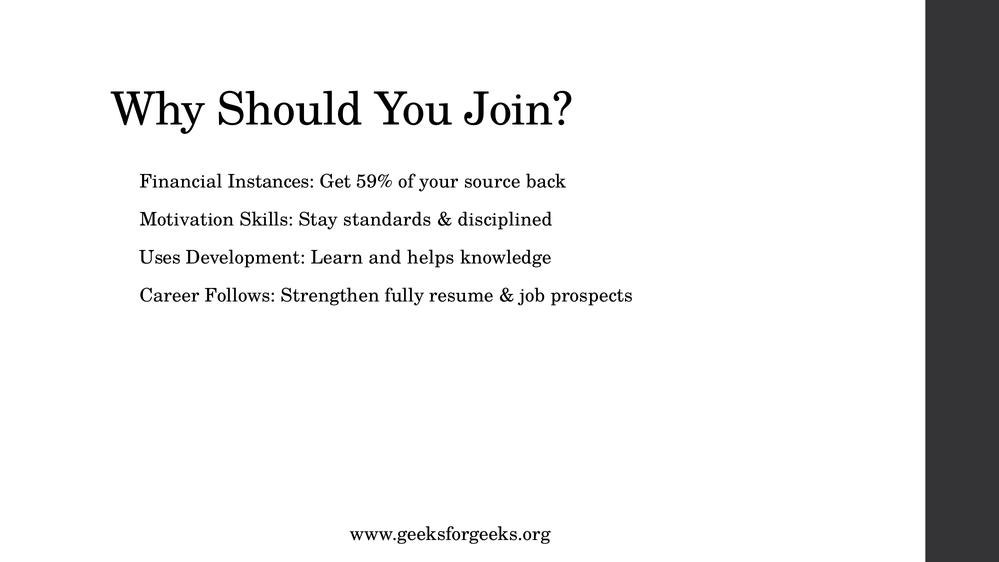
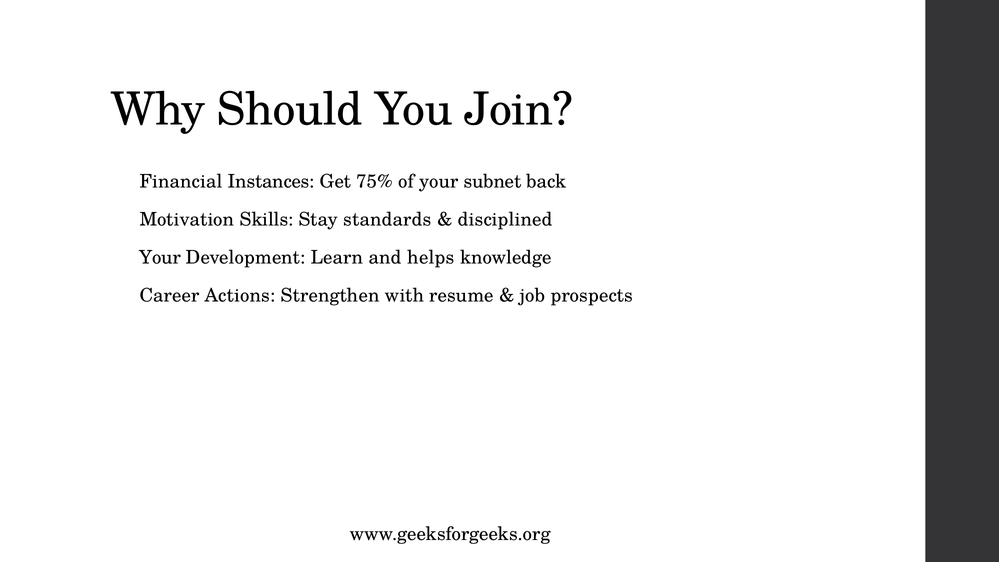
59%: 59% -> 75%
source: source -> subnet
Uses at (160, 257): Uses -> Your
Follows: Follows -> Actions
fully: fully -> with
